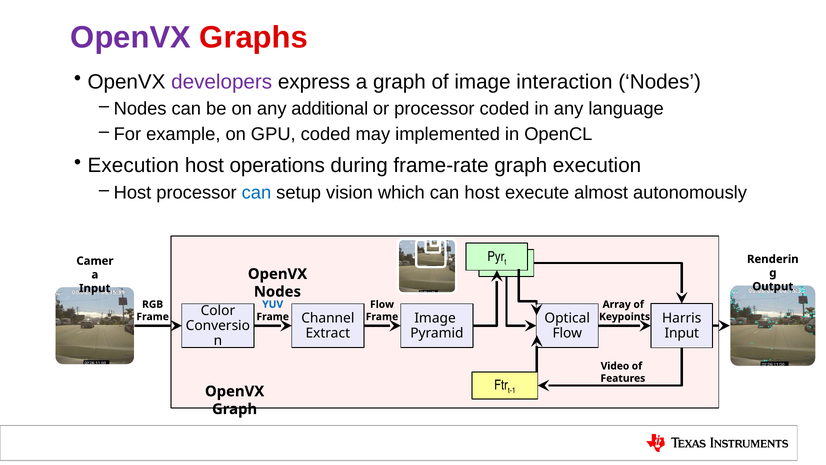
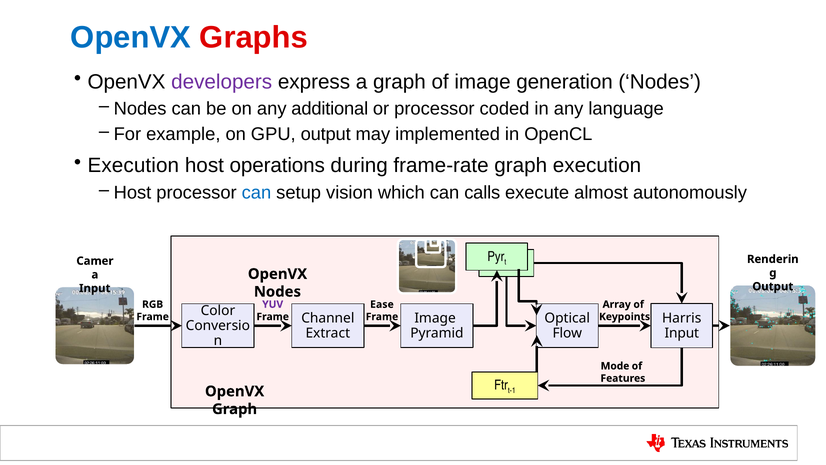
OpenVX at (131, 37) colour: purple -> blue
interaction: interaction -> generation
GPU coded: coded -> output
can host: host -> calls
YUV colour: blue -> purple
Flow at (382, 304): Flow -> Ease
Video: Video -> Mode
